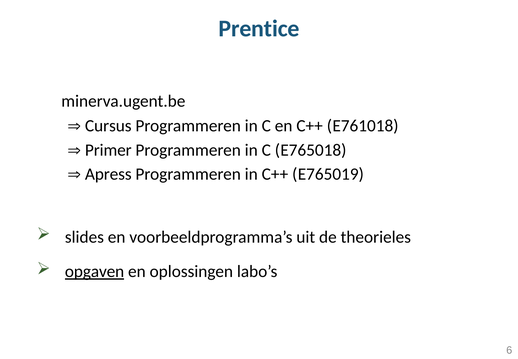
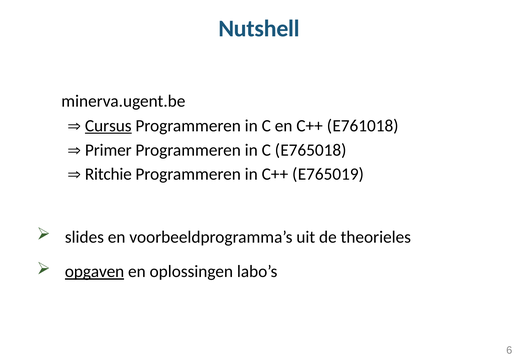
Prentice: Prentice -> Nutshell
Cursus underline: none -> present
Apress: Apress -> Ritchie
